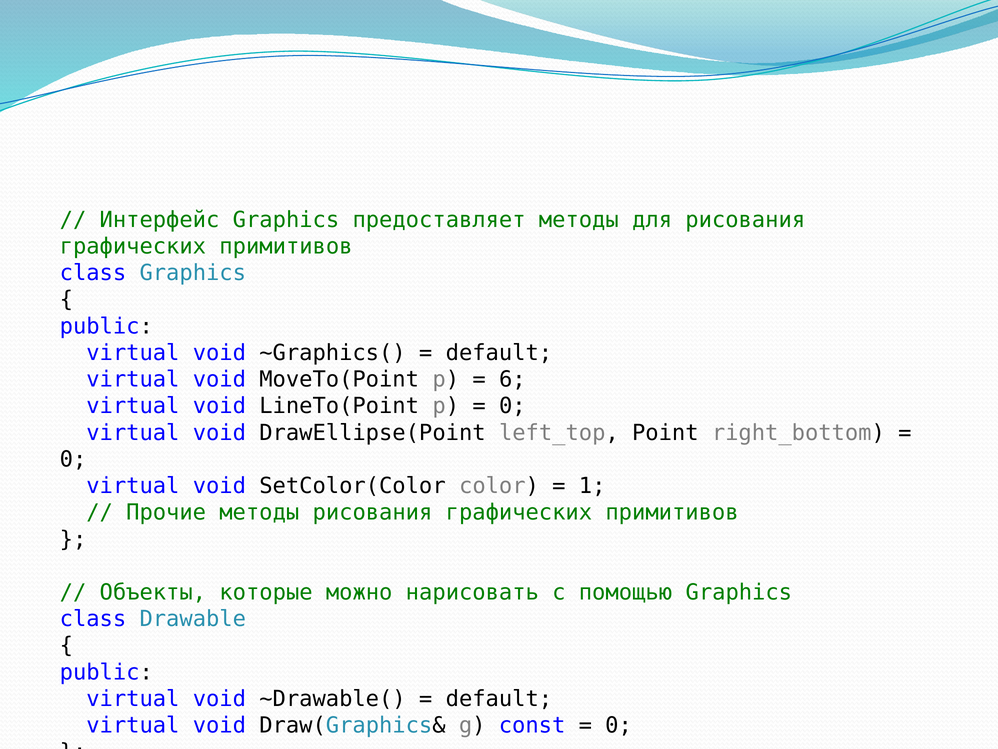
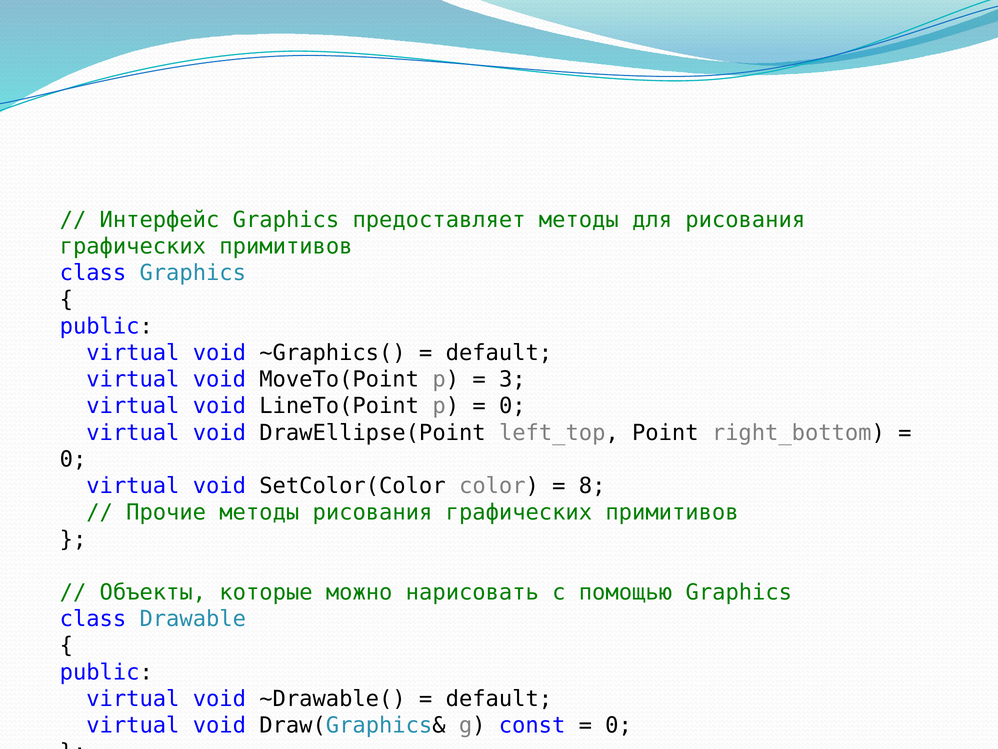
6: 6 -> 3
1: 1 -> 8
